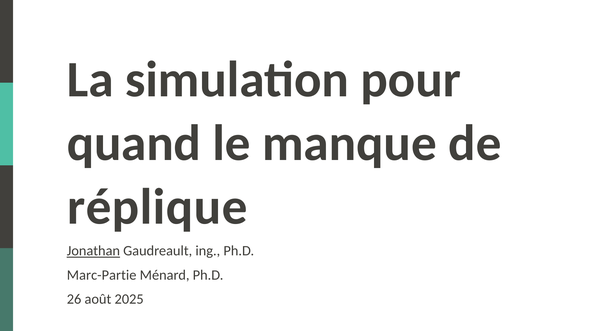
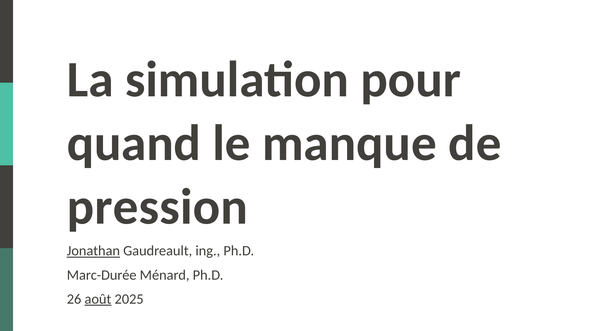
réplique: réplique -> pression
Marc-Partie: Marc-Partie -> Marc-Durée
août underline: none -> present
